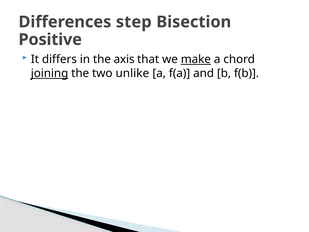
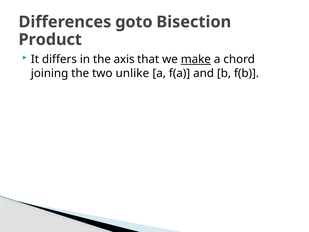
step: step -> goto
Positive: Positive -> Product
joining underline: present -> none
